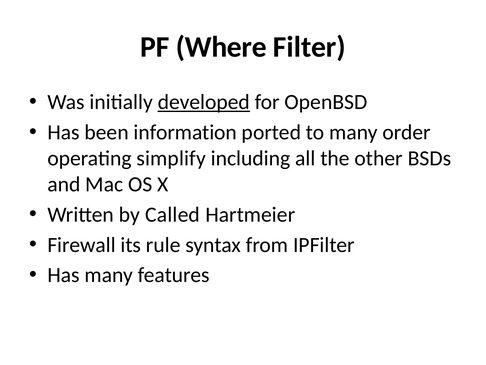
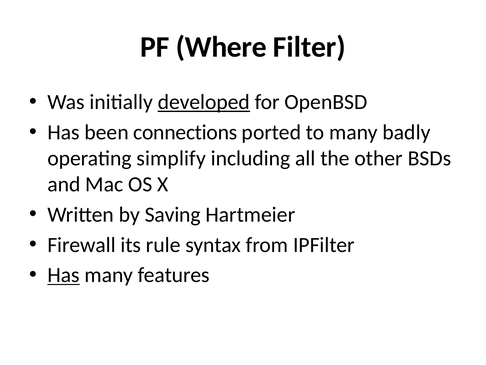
information: information -> connections
order: order -> badly
Called: Called -> Saving
Has at (64, 275) underline: none -> present
